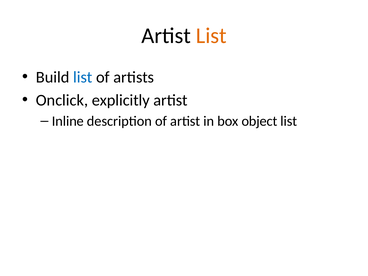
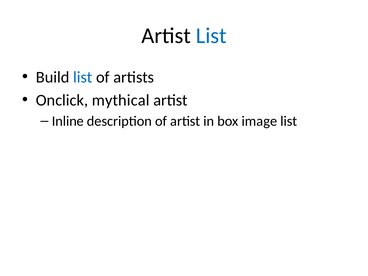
List at (211, 36) colour: orange -> blue
explicitly: explicitly -> mythical
object: object -> image
